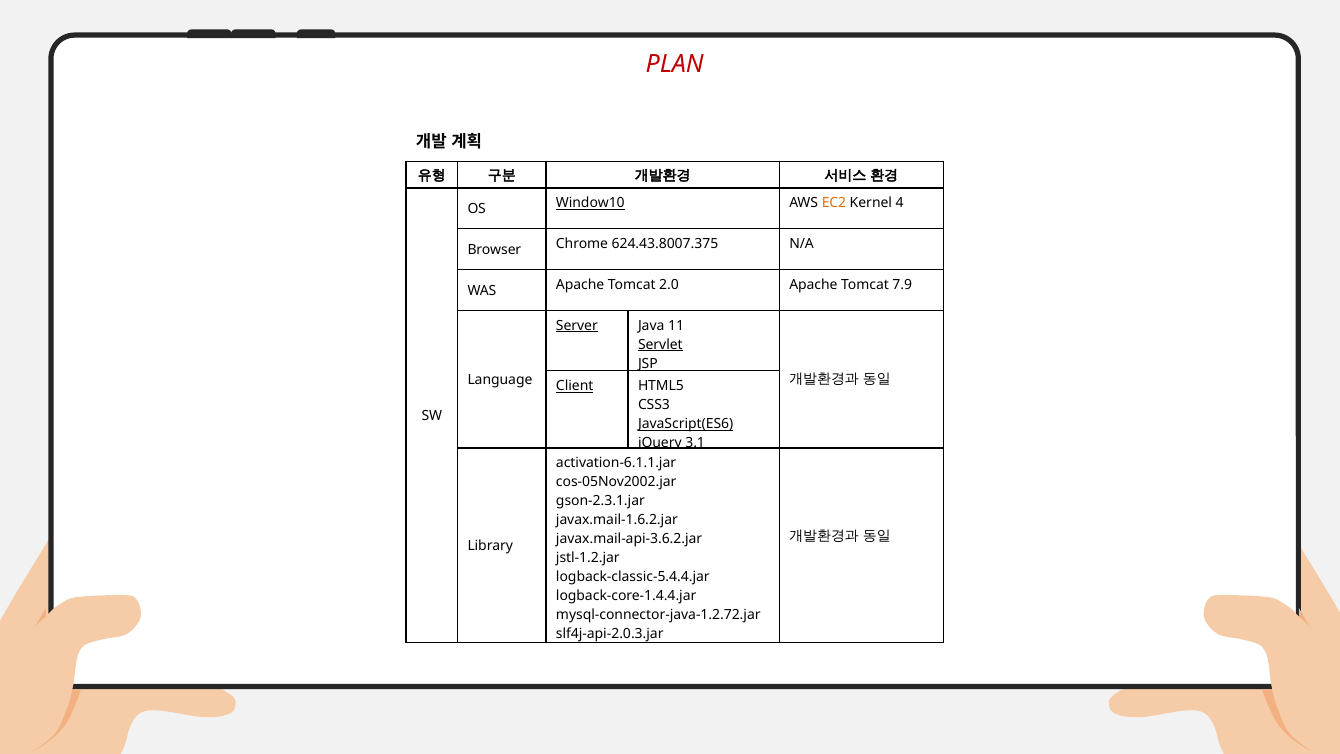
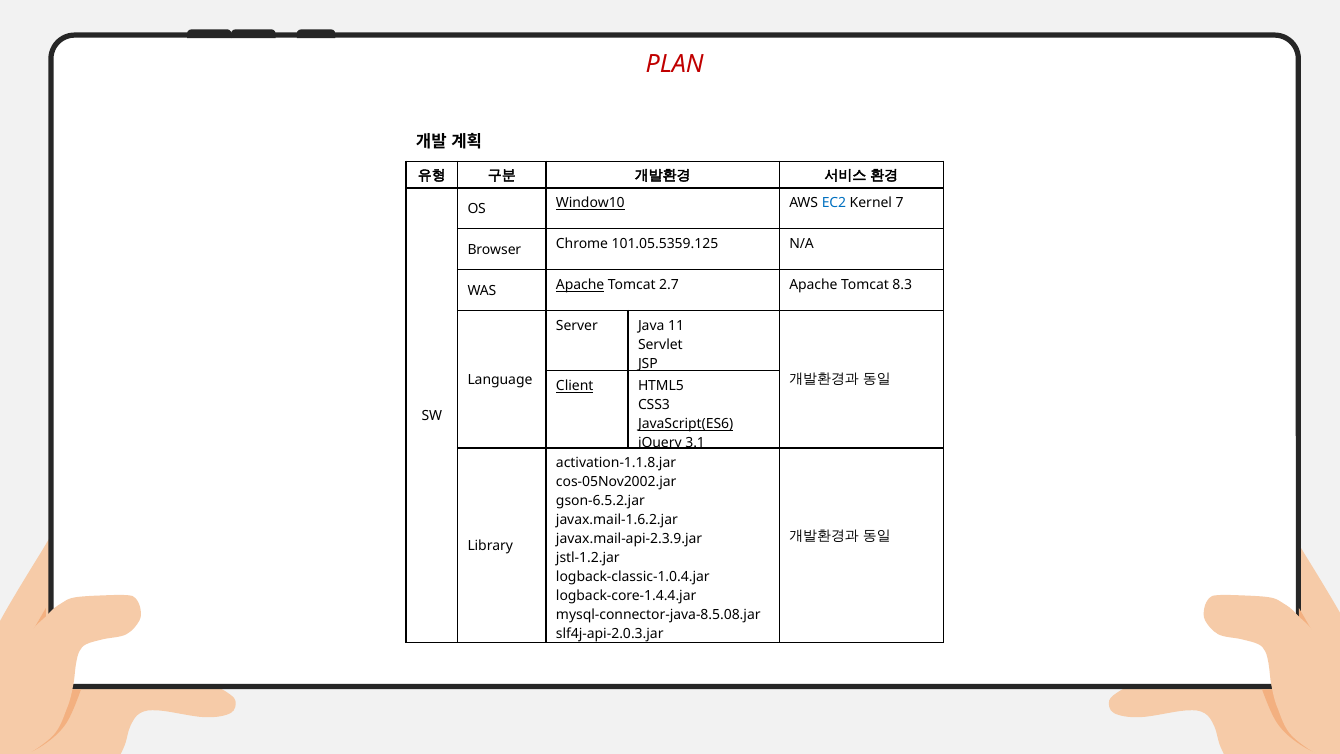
EC2 colour: orange -> blue
4: 4 -> 7
624.43.8007.375: 624.43.8007.375 -> 101.05.5359.125
Apache at (580, 285) underline: none -> present
2.0: 2.0 -> 2.7
7.9: 7.9 -> 8.3
Server underline: present -> none
Servlet underline: present -> none
activation-6.1.1.jar: activation-6.1.1.jar -> activation-1.1.8.jar
gson-2.3.1.jar: gson-2.3.1.jar -> gson-6.5.2.jar
javax.mail-api-3.6.2.jar: javax.mail-api-3.6.2.jar -> javax.mail-api-2.3.9.jar
logback-classic-5.4.4.jar: logback-classic-5.4.4.jar -> logback-classic-1.0.4.jar
mysql-connector-java-1.2.72.jar: mysql-connector-java-1.2.72.jar -> mysql-connector-java-8.5.08.jar
